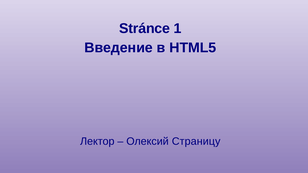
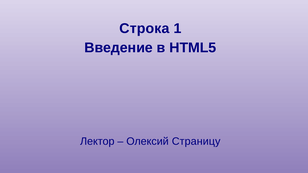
Stránce: Stránce -> Строка
